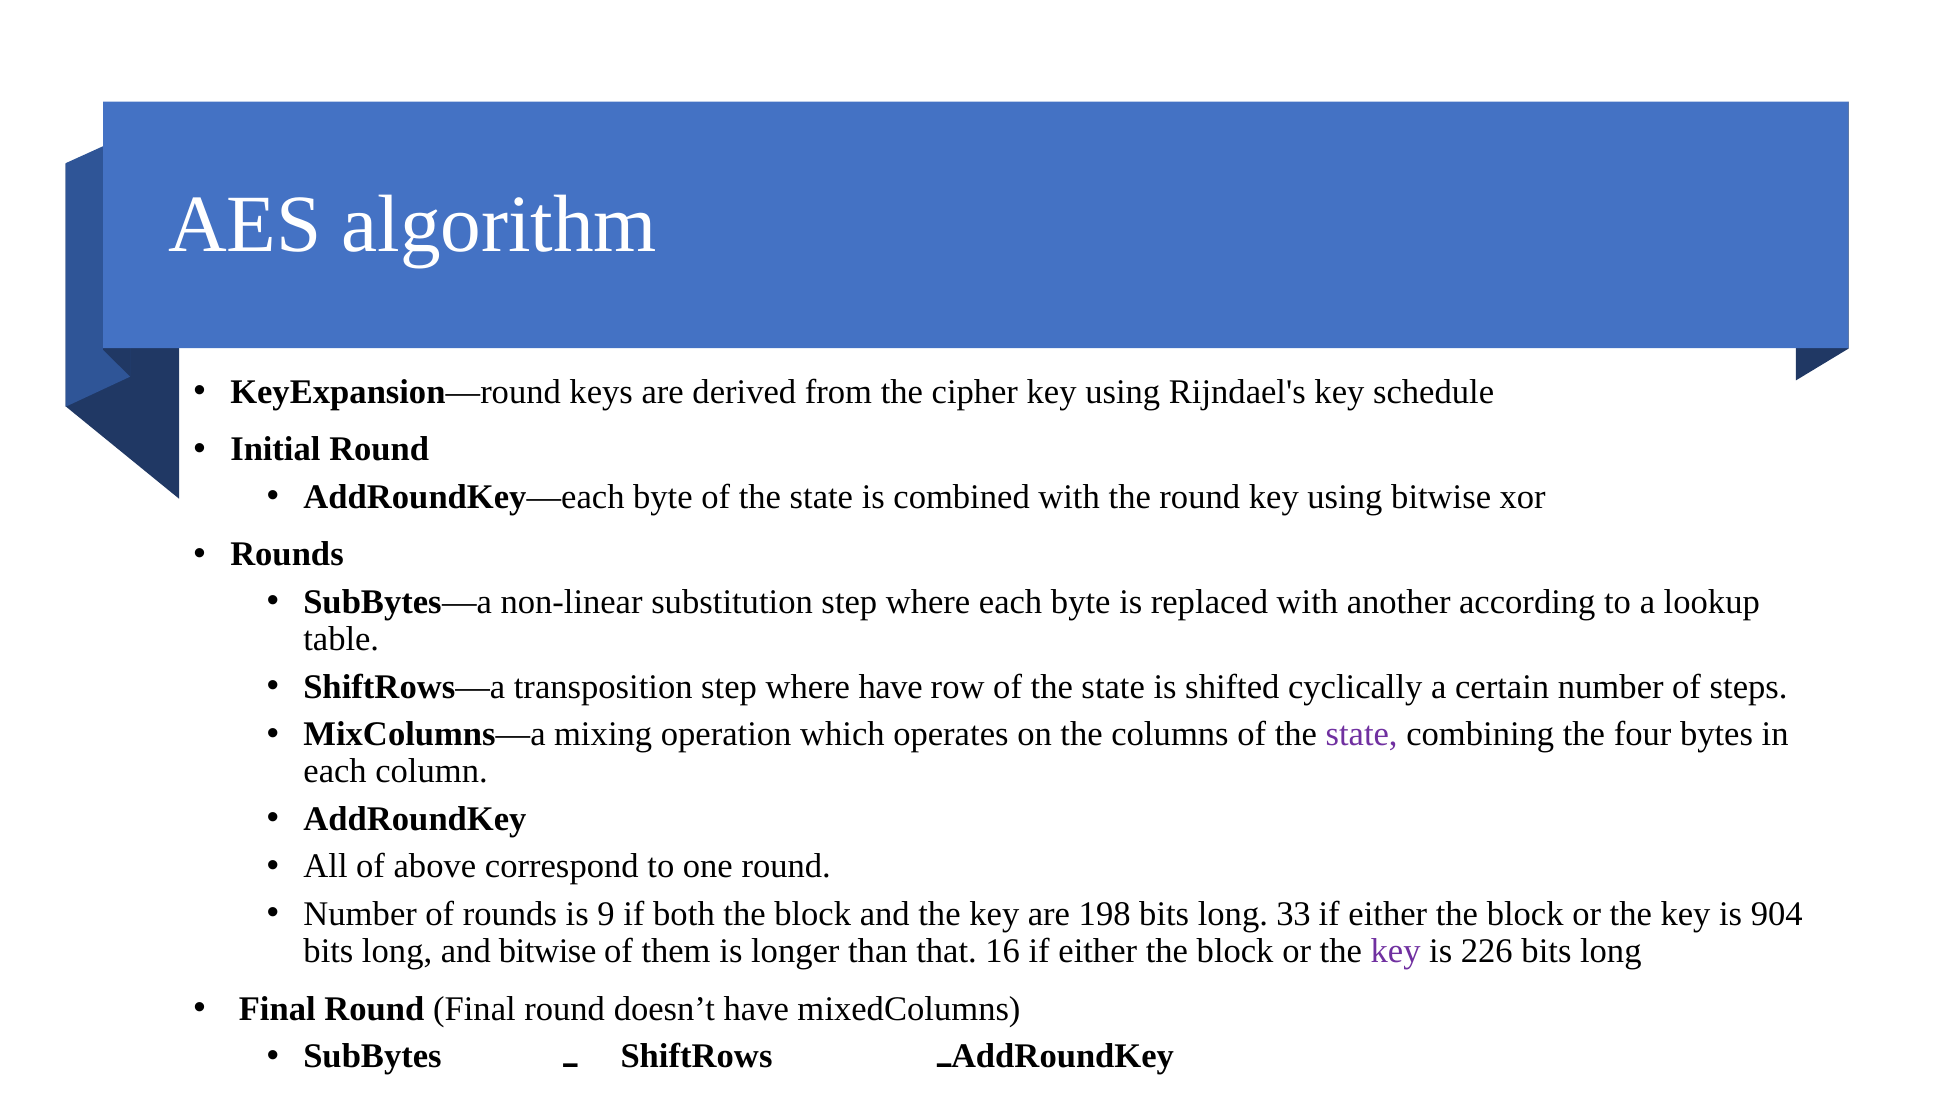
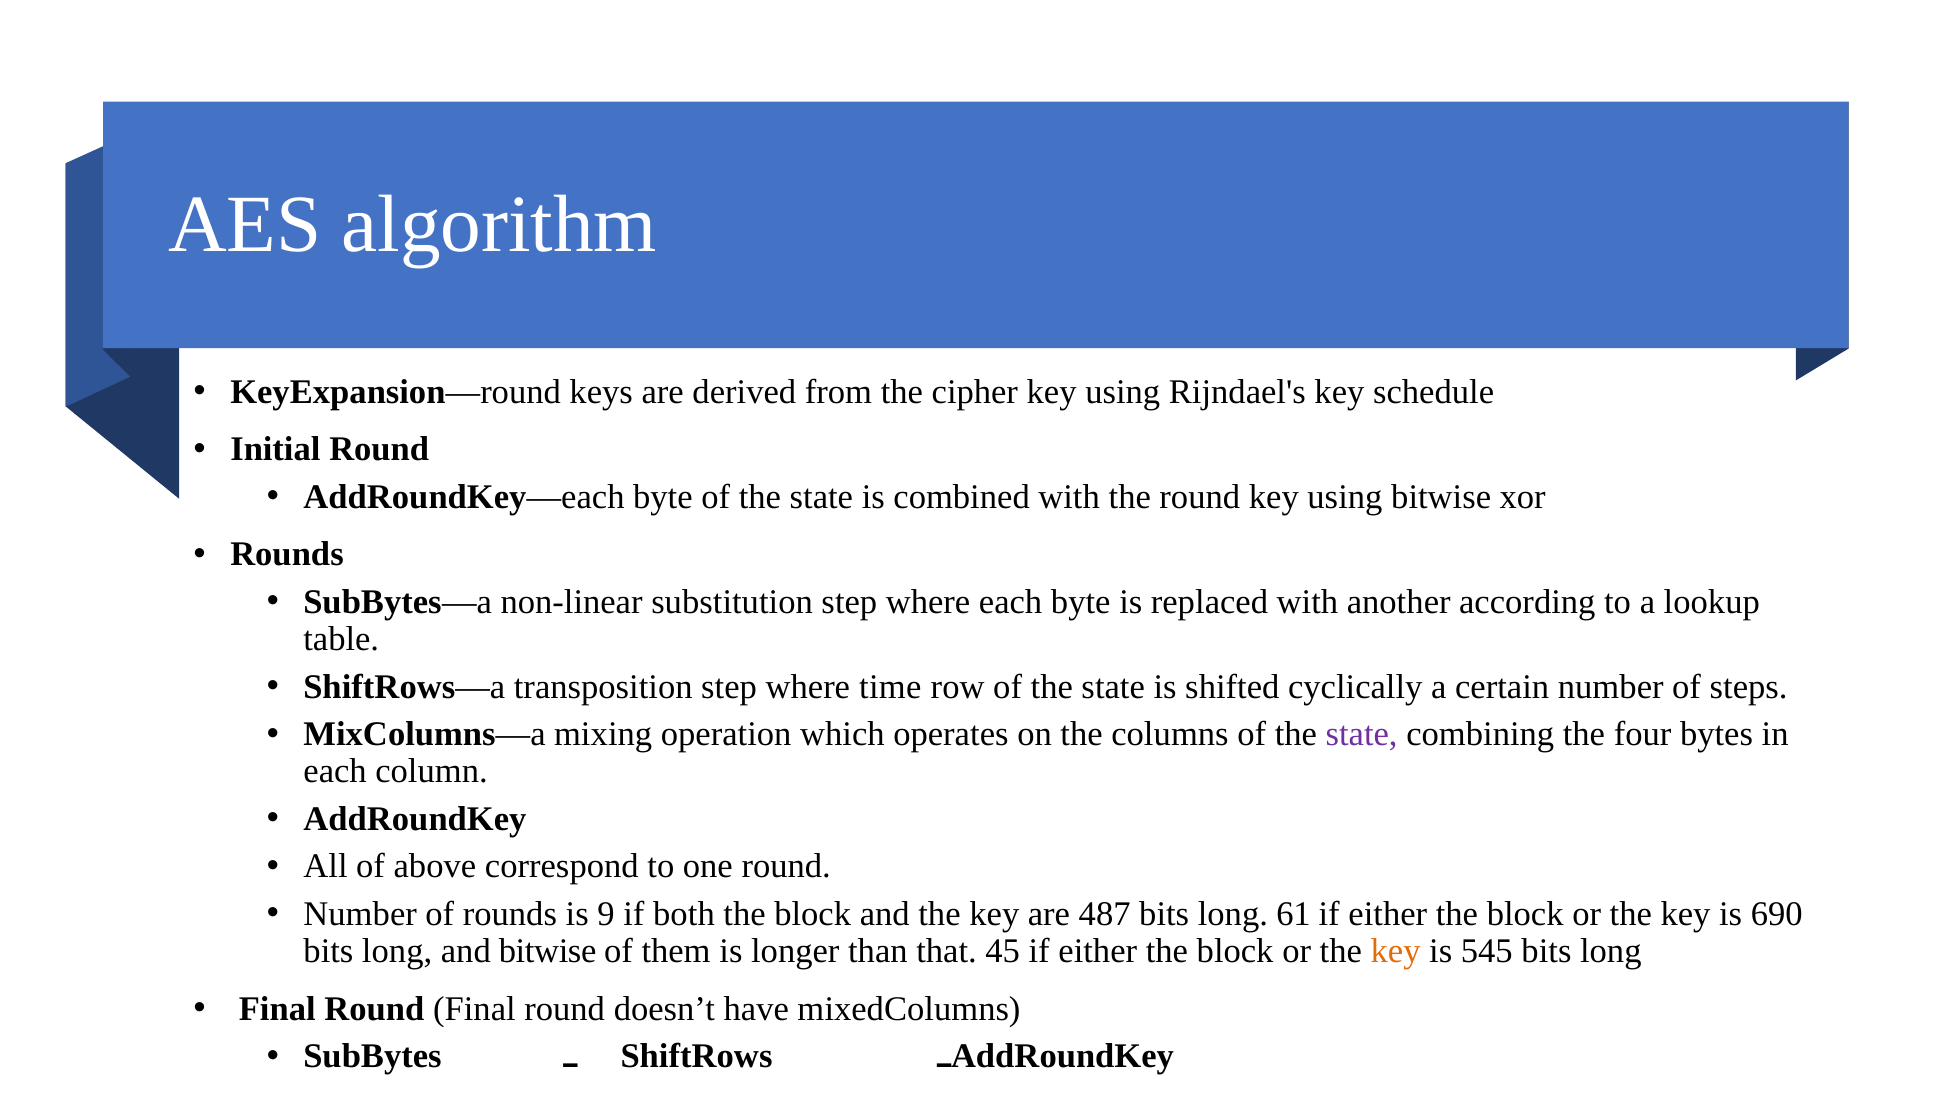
where have: have -> time
198: 198 -> 487
33: 33 -> 61
904: 904 -> 690
16: 16 -> 45
key at (1396, 951) colour: purple -> orange
226: 226 -> 545
